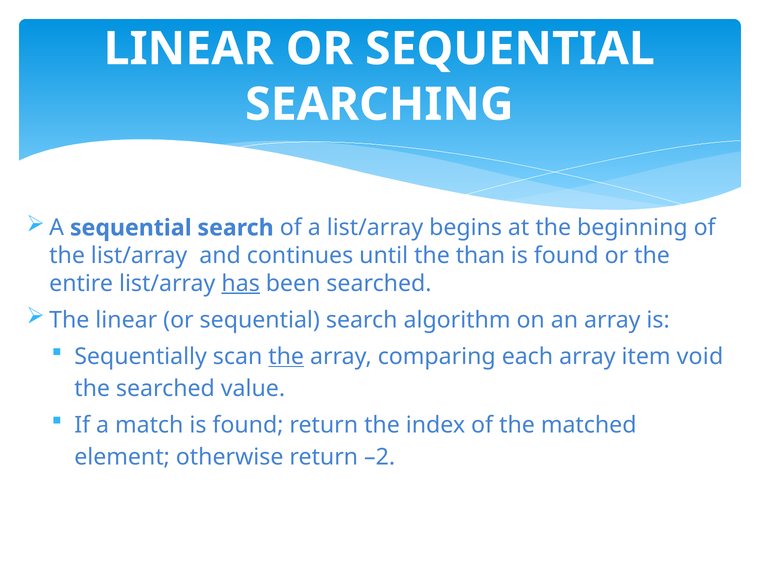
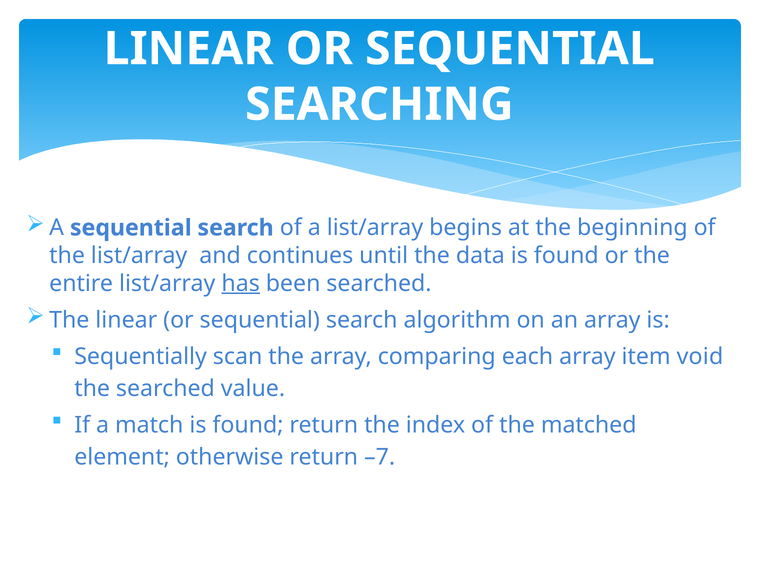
than: than -> data
the at (286, 357) underline: present -> none
–2: –2 -> –7
